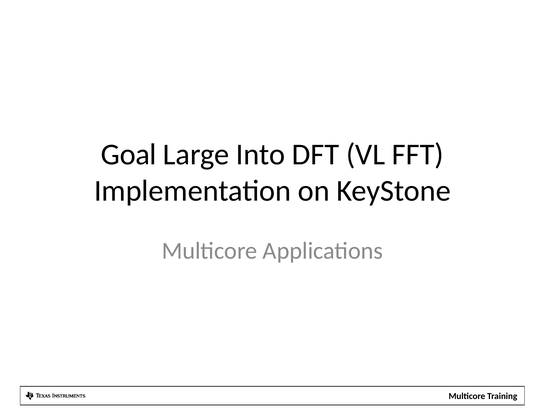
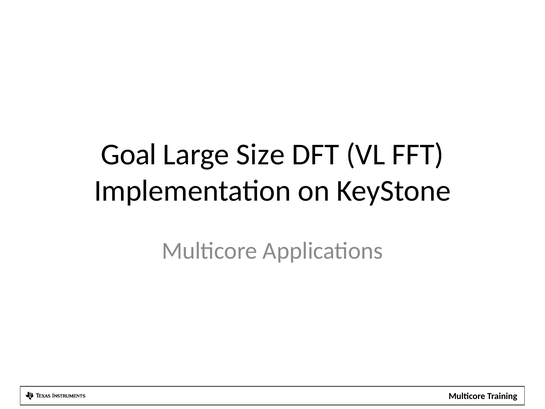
Into: Into -> Size
